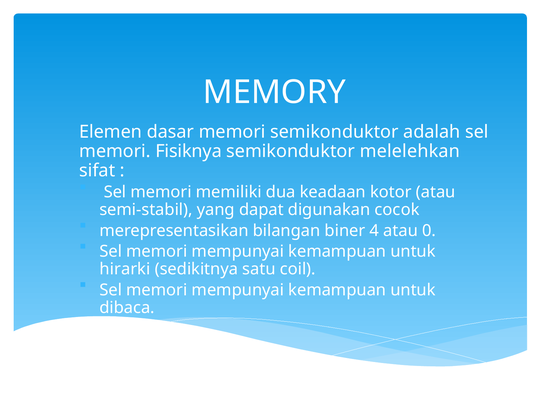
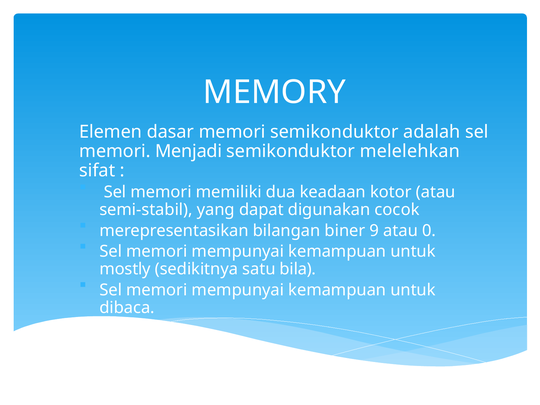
Fisiknya: Fisiknya -> Menjadi
4: 4 -> 9
hirarki: hirarki -> mostly
coil: coil -> bila
